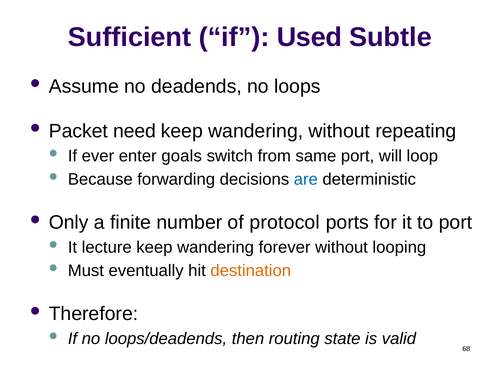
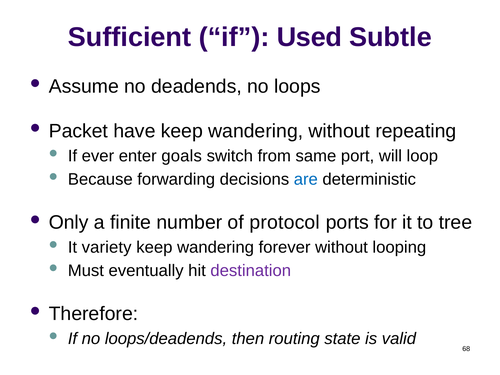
need: need -> have
to port: port -> tree
lecture: lecture -> variety
destination colour: orange -> purple
